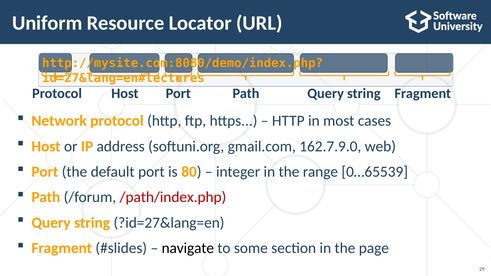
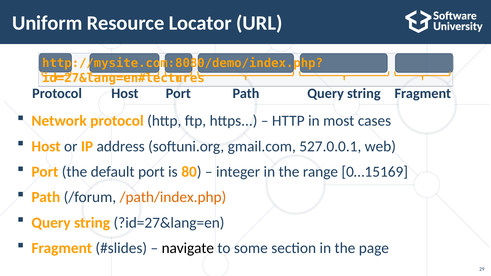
162.7.9.0: 162.7.9.0 -> 527.0.0.1
0…65539: 0…65539 -> 0…15169
/path/index.php colour: red -> orange
